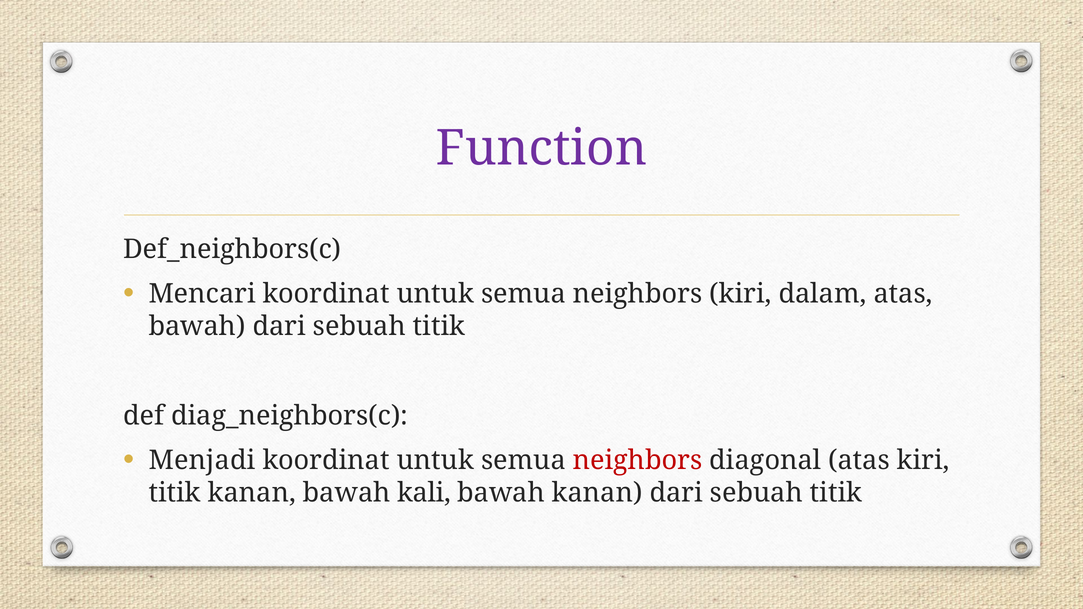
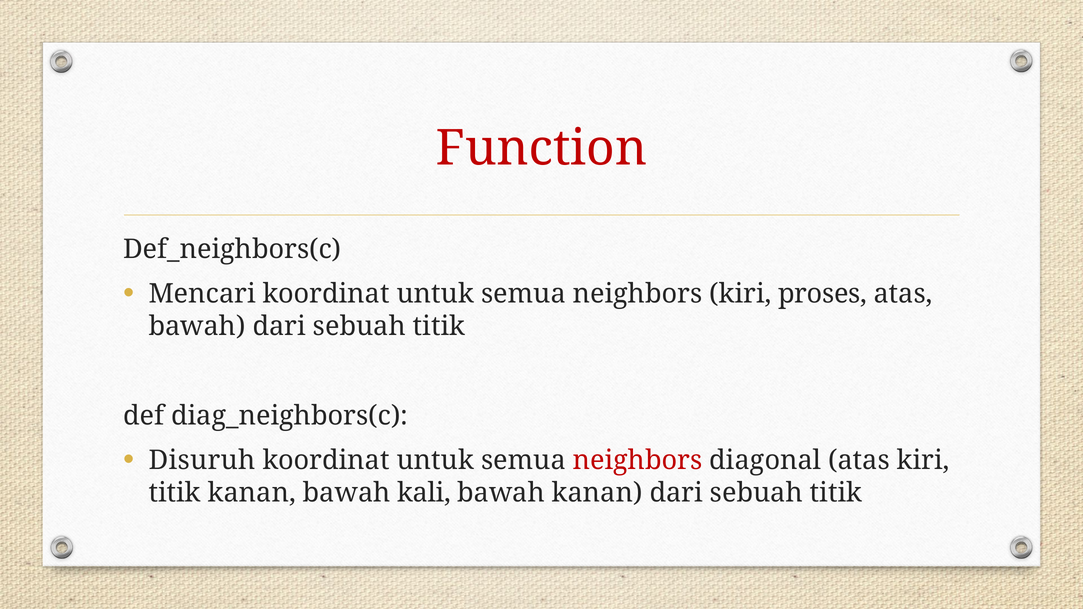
Function colour: purple -> red
dalam: dalam -> proses
Menjadi: Menjadi -> Disuruh
